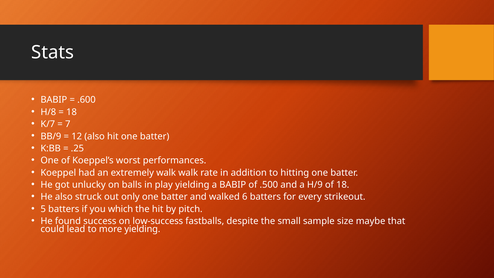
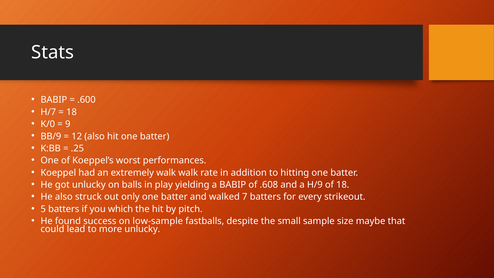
H/8: H/8 -> H/7
K/7: K/7 -> K/0
7: 7 -> 9
.500: .500 -> .608
6: 6 -> 7
low-success: low-success -> low-sample
more yielding: yielding -> unlucky
